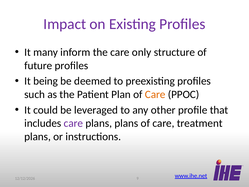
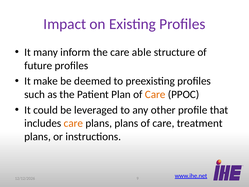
only: only -> able
being: being -> make
care at (73, 123) colour: purple -> orange
